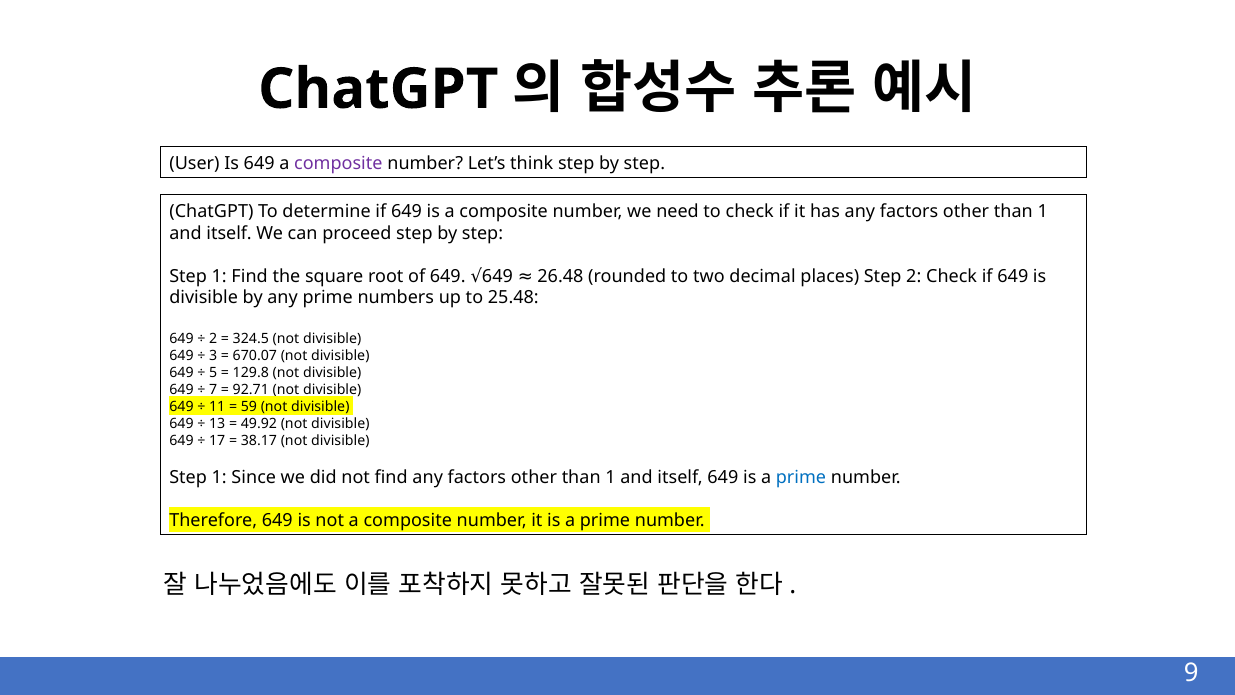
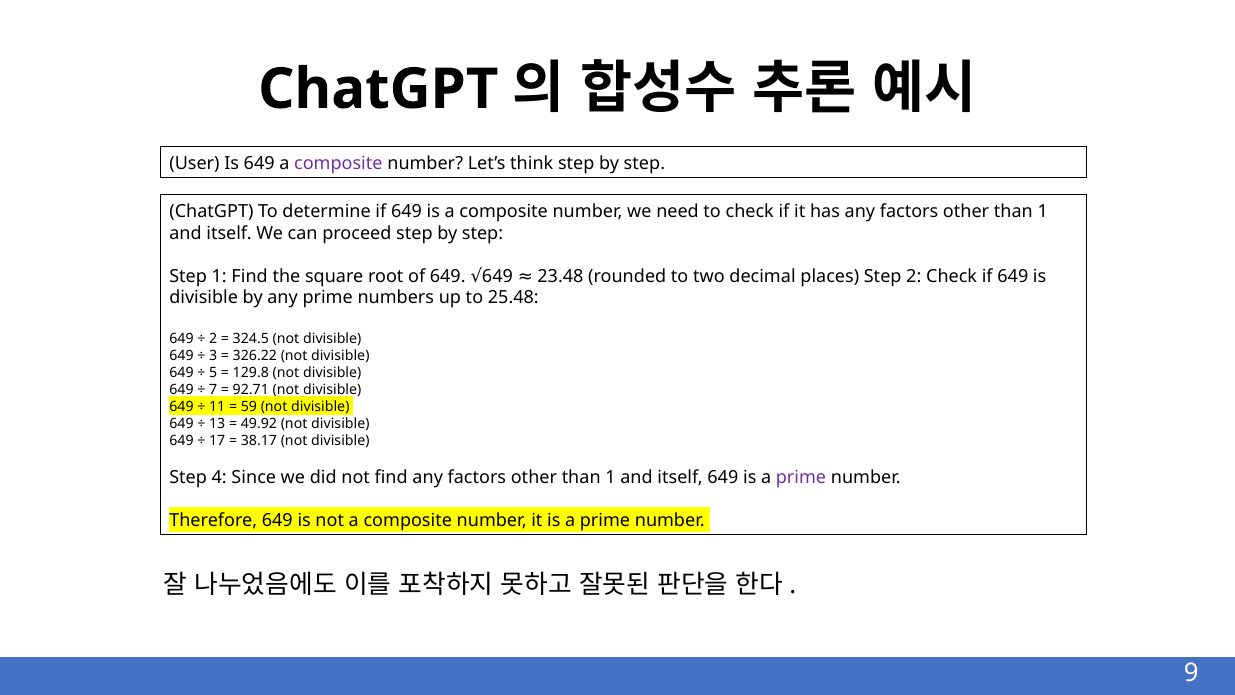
26.48: 26.48 -> 23.48
670.07: 670.07 -> 326.22
1 at (219, 477): 1 -> 4
prime at (801, 477) colour: blue -> purple
